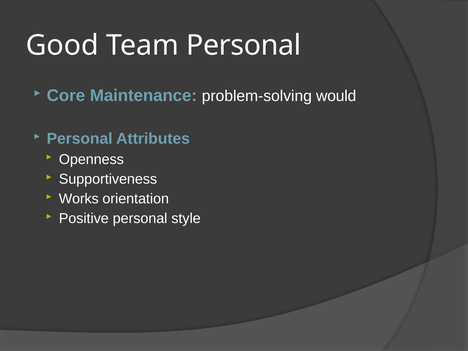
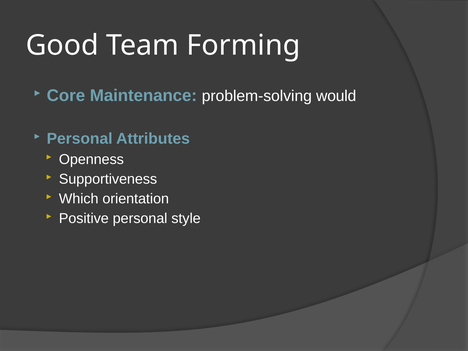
Team Personal: Personal -> Forming
Works: Works -> Which
